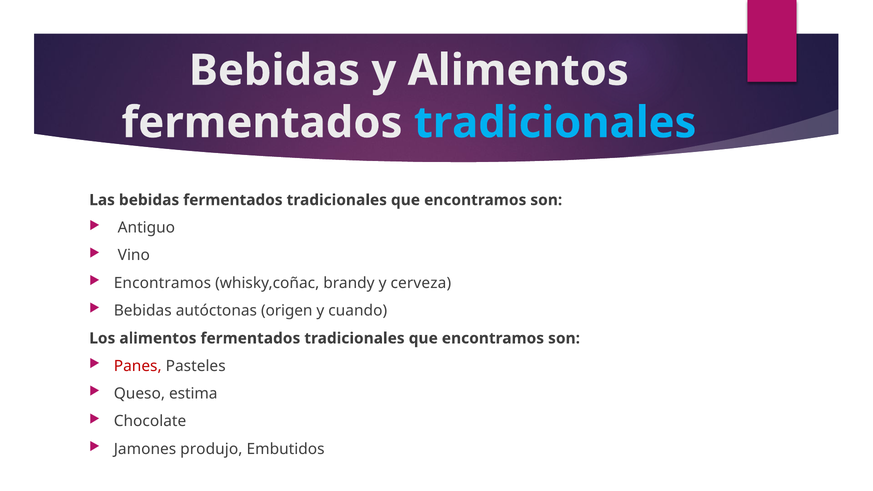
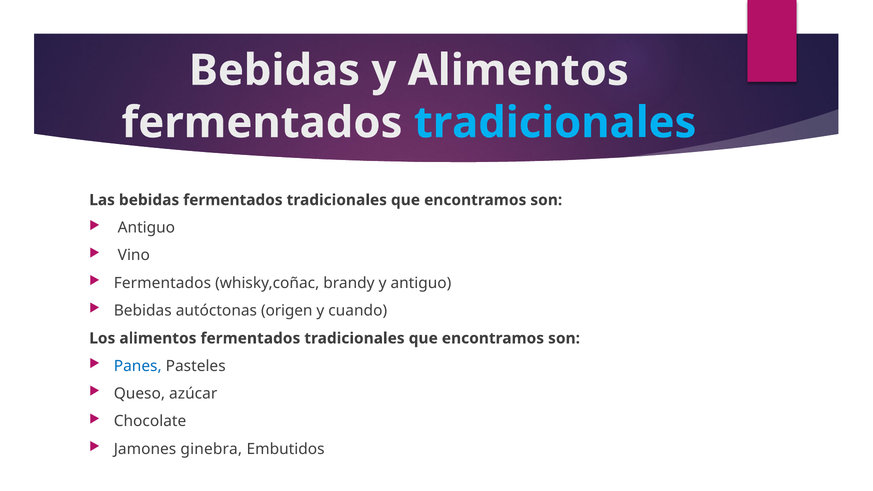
Encontramos at (162, 283): Encontramos -> Fermentados
y cerveza: cerveza -> antiguo
Panes colour: red -> blue
estima: estima -> azúcar
produjo: produjo -> ginebra
